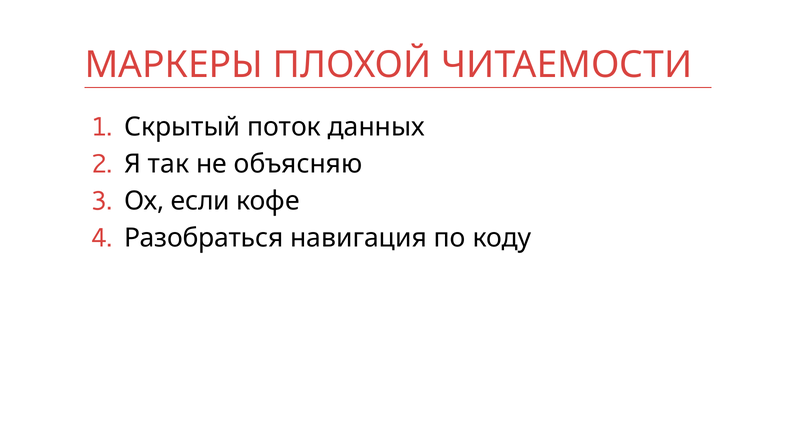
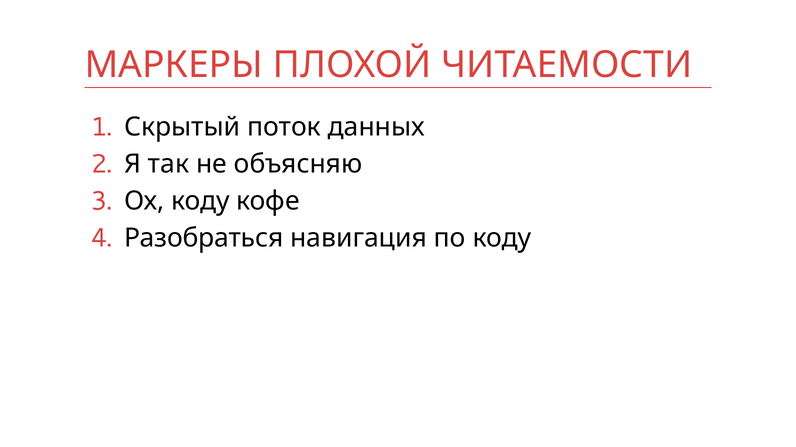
Ох если: если -> коду
